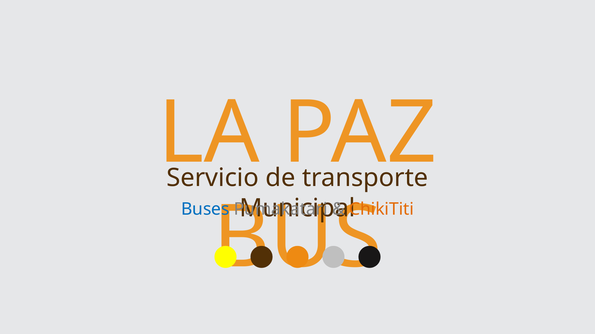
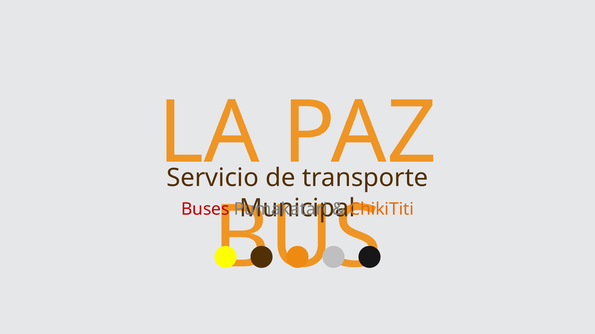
Buses colour: blue -> red
